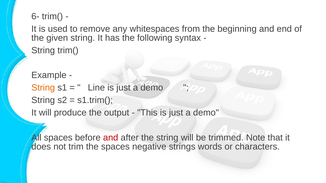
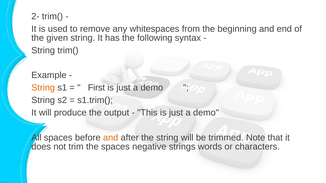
6-: 6- -> 2-
Line: Line -> First
and at (111, 138) colour: red -> orange
